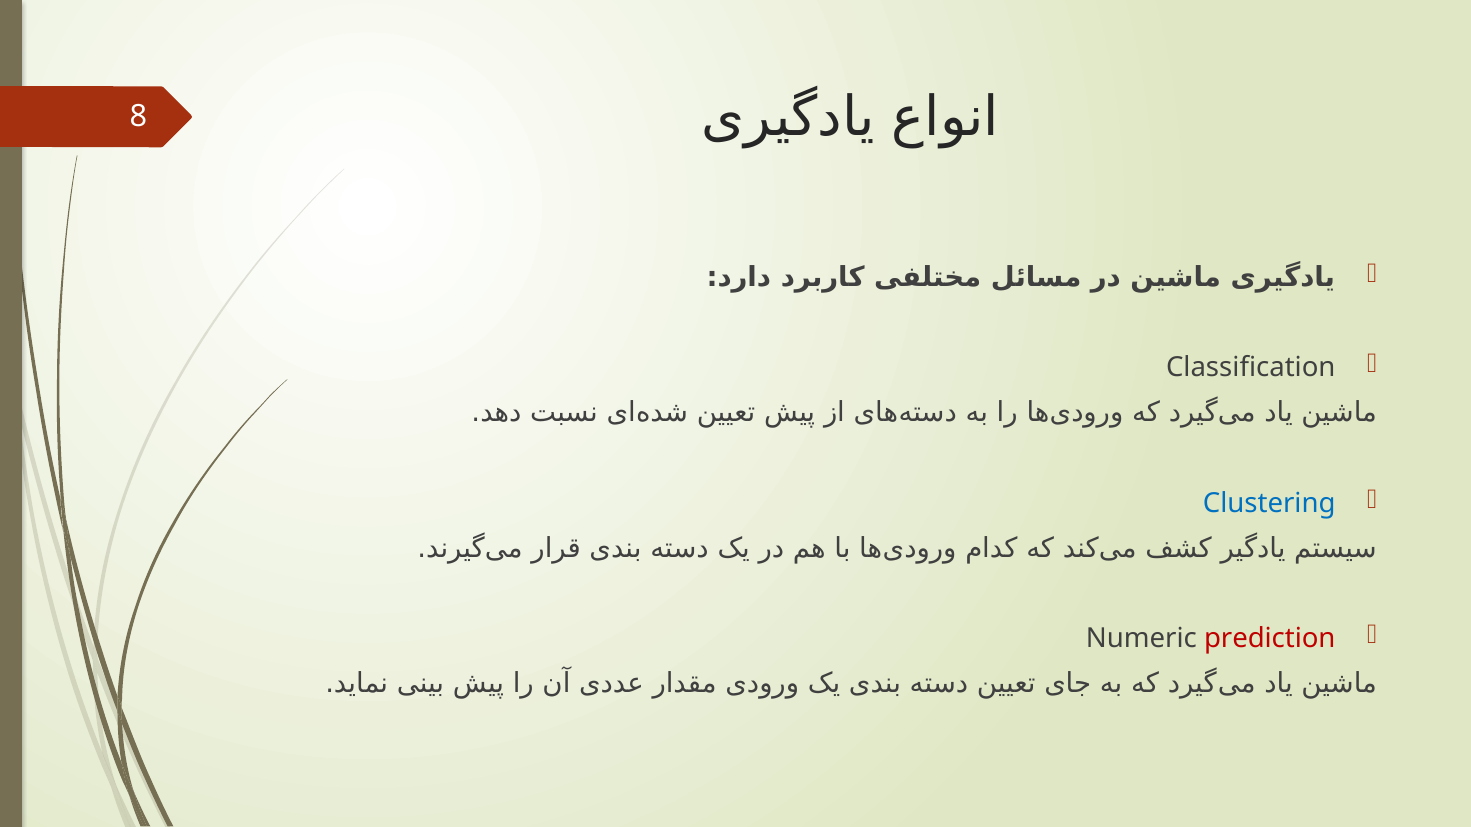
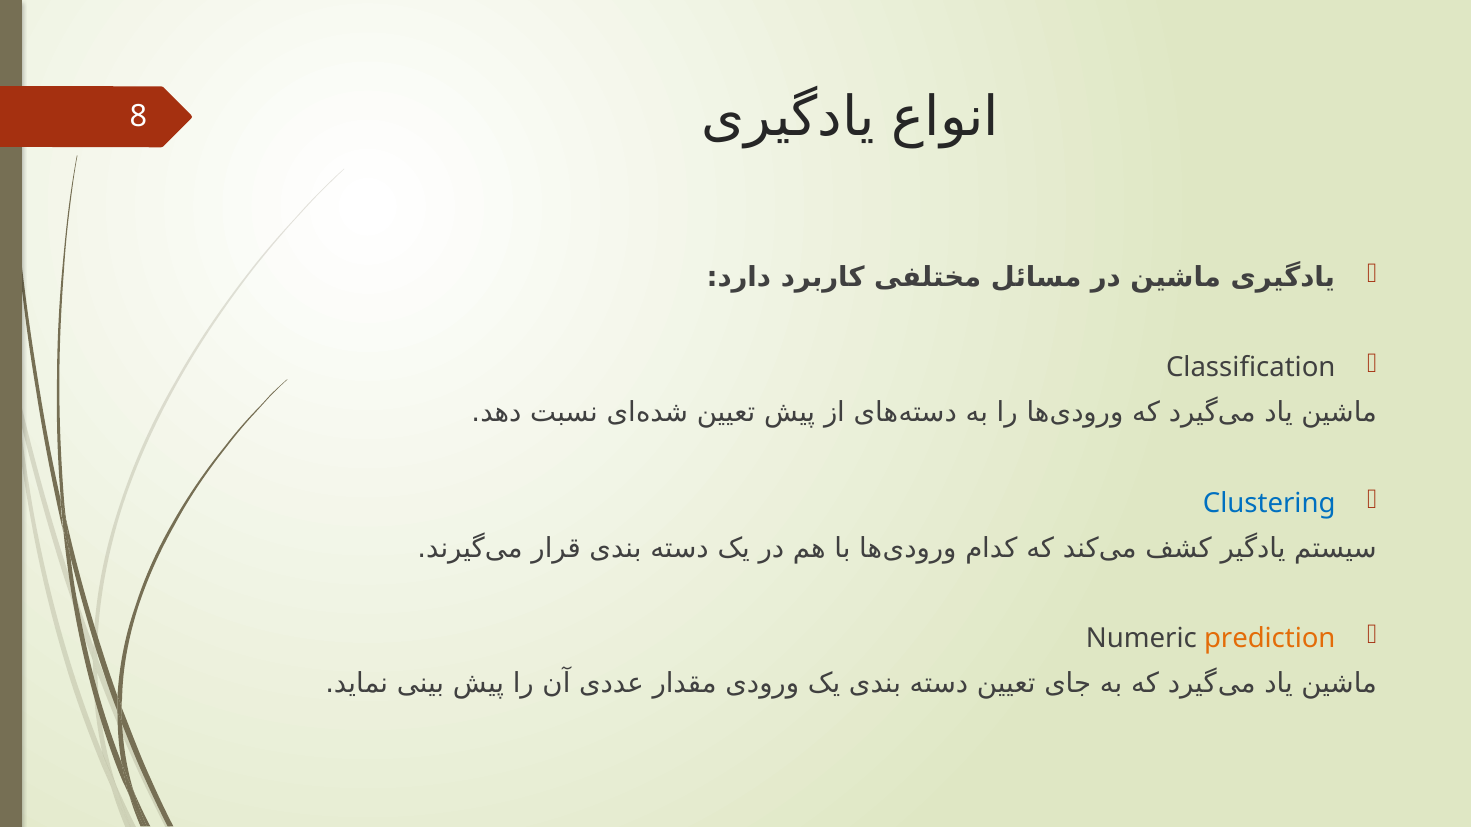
prediction colour: red -> orange
